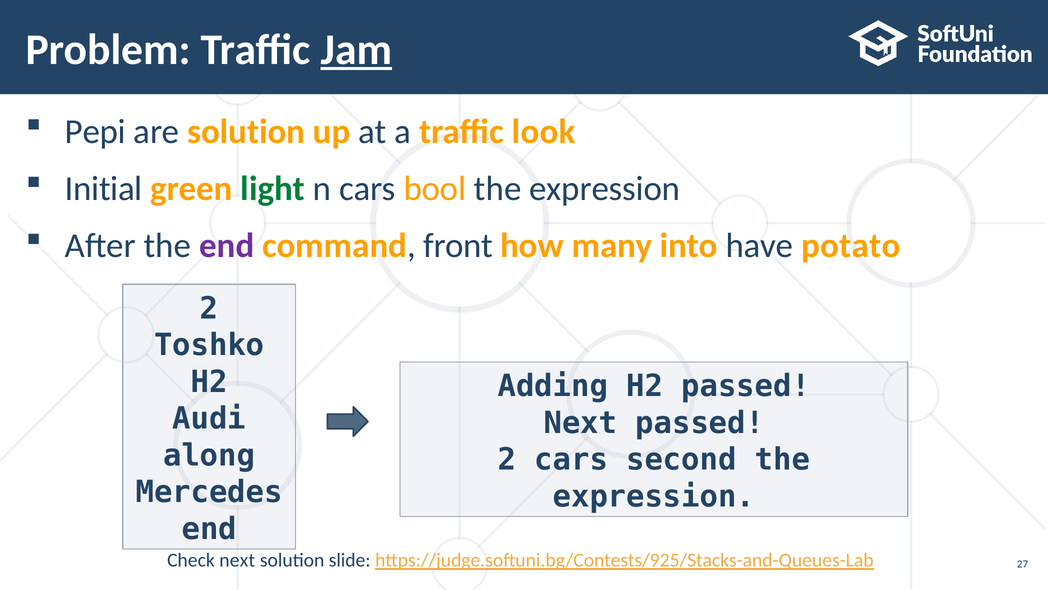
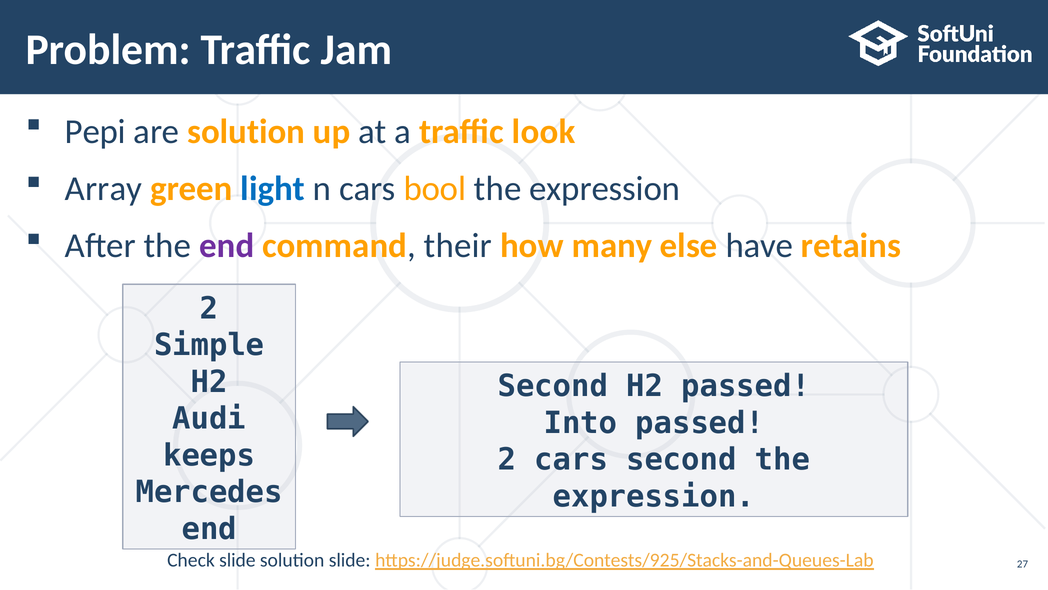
Jam underline: present -> none
Initial: Initial -> Array
light colour: green -> blue
front: front -> their
into: into -> else
potato: potato -> retains
Toshko: Toshko -> Simple
Adding at (553, 386): Adding -> Second
Next at (580, 423): Next -> Into
along: along -> keeps
Check next: next -> slide
